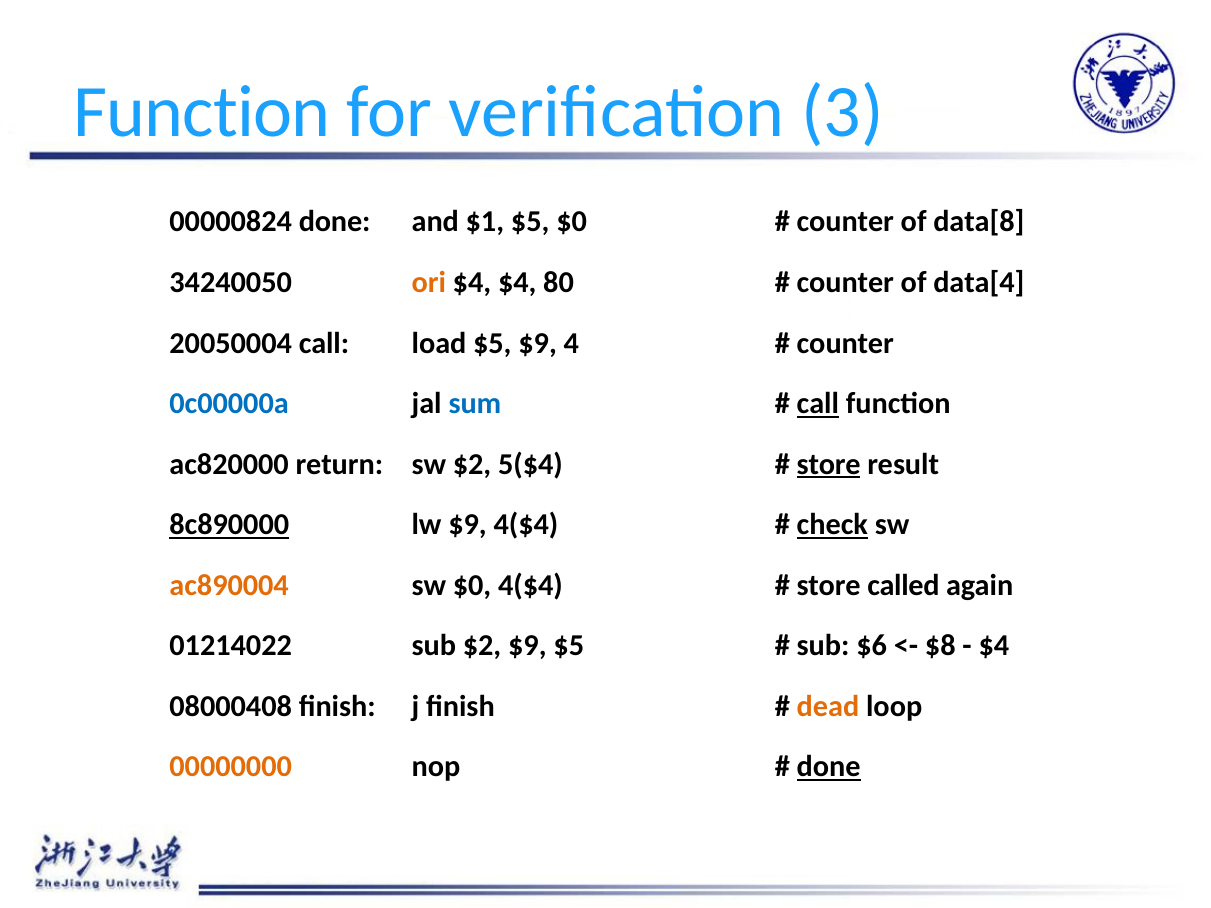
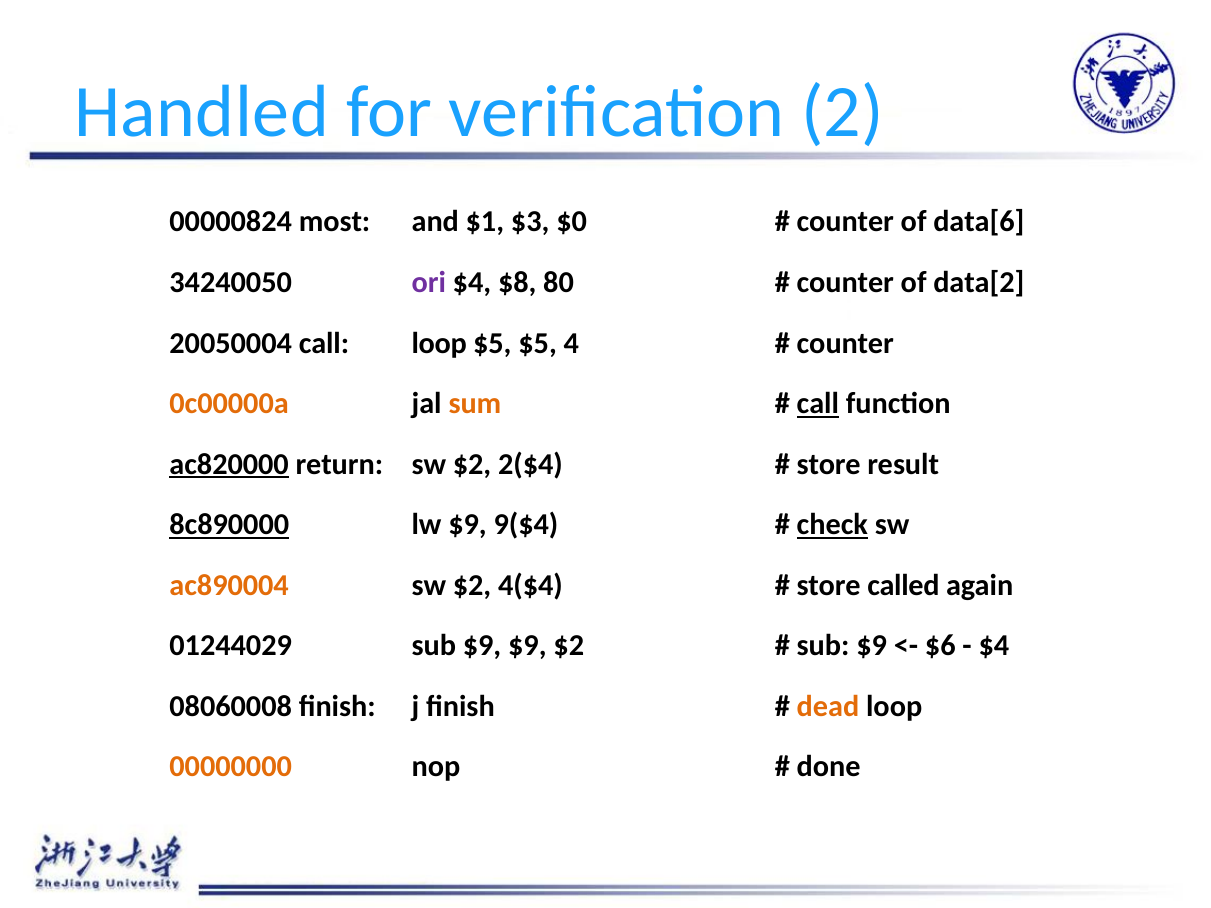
Function at (202, 112): Function -> Handled
3: 3 -> 2
00000824 done: done -> most
$1 $5: $5 -> $3
data[8: data[8 -> data[6
ori colour: orange -> purple
$4 $4: $4 -> $8
data[4: data[4 -> data[2
call load: load -> loop
$5 $9: $9 -> $5
0c00000a colour: blue -> orange
sum colour: blue -> orange
ac820000 underline: none -> present
5($4: 5($4 -> 2($4
store at (829, 464) underline: present -> none
$9 4($4: 4($4 -> 9($4
$0 at (472, 585): $0 -> $2
01214022: 01214022 -> 01244029
$2 at (482, 646): $2 -> $9
$9 $5: $5 -> $2
$6 at (872, 646): $6 -> $9
$8: $8 -> $6
08000408: 08000408 -> 08060008
done at (829, 767) underline: present -> none
